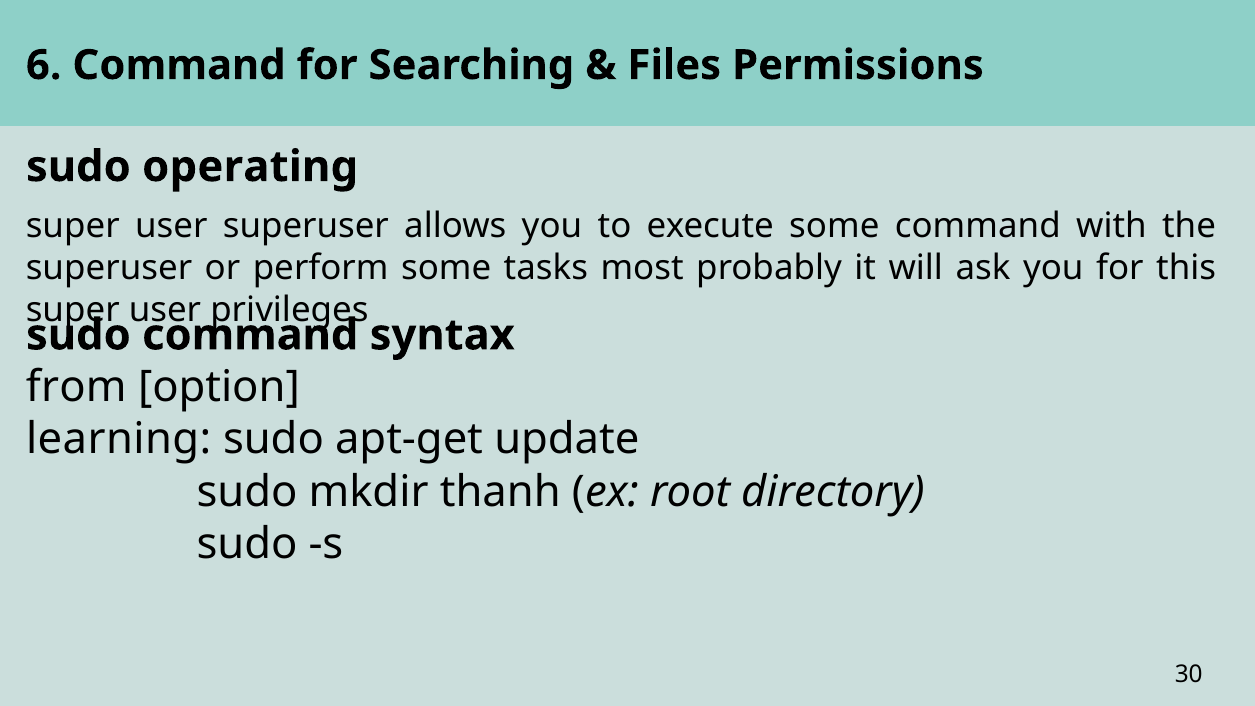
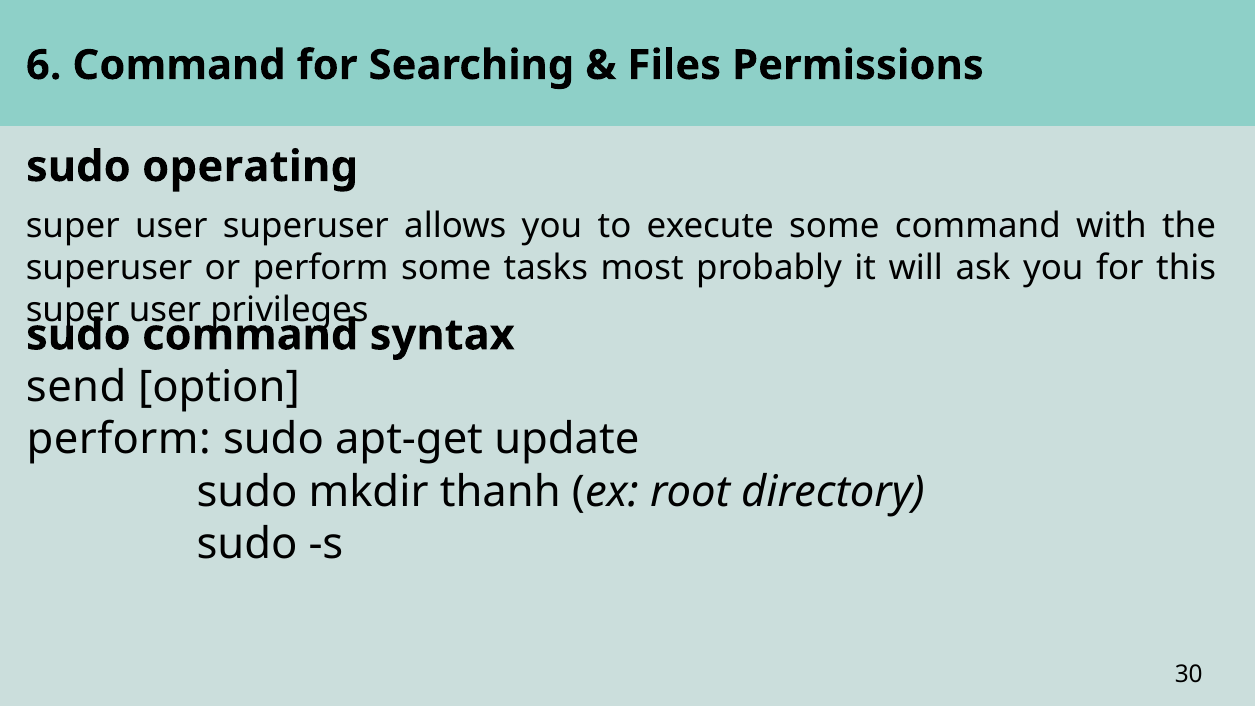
from: from -> send
learning at (119, 440): learning -> perform
